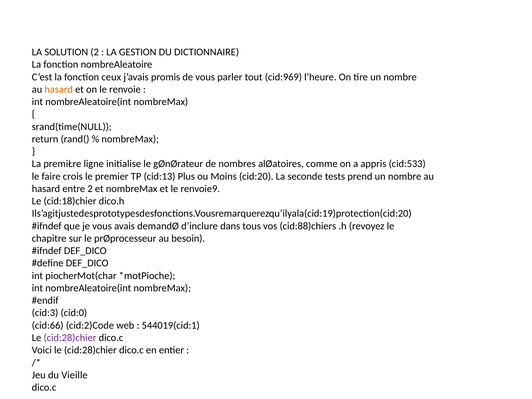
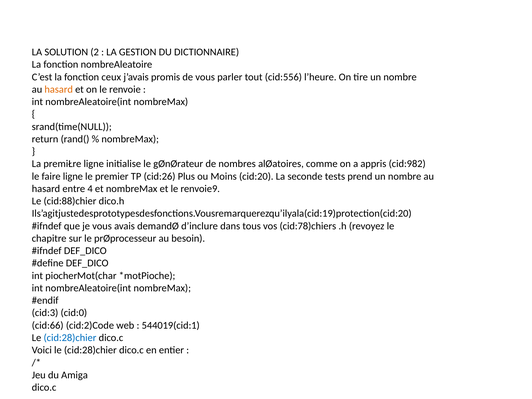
cid:969: cid:969 -> cid:556
cid:533: cid:533 -> cid:982
faire crois: crois -> ligne
cid:13: cid:13 -> cid:26
entre 2: 2 -> 4
cid:18)chier: cid:18)chier -> cid:88)chier
cid:88)chiers: cid:88)chiers -> cid:78)chiers
cid:28)chier at (70, 338) colour: purple -> blue
Vieille: Vieille -> Amiga
